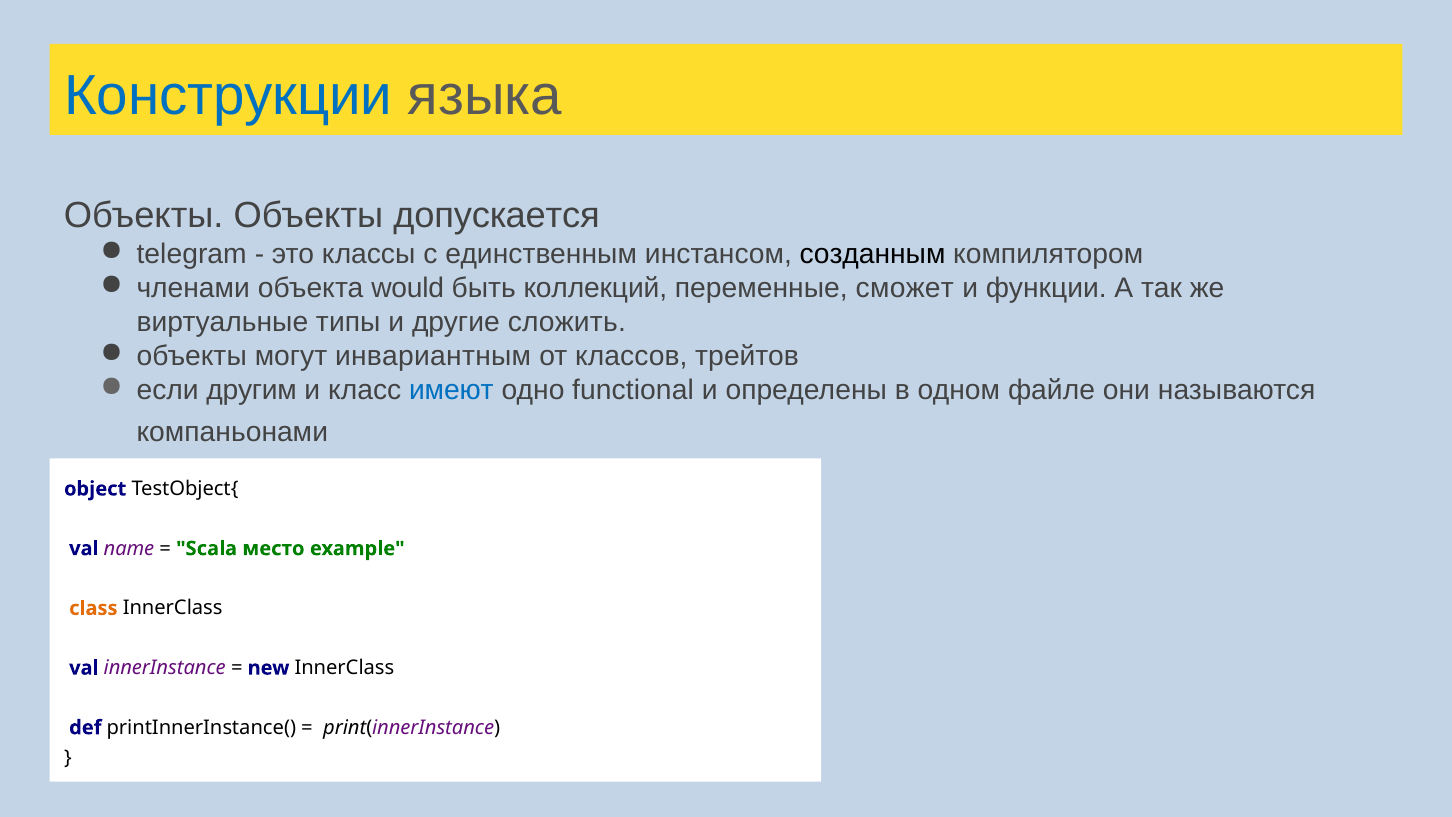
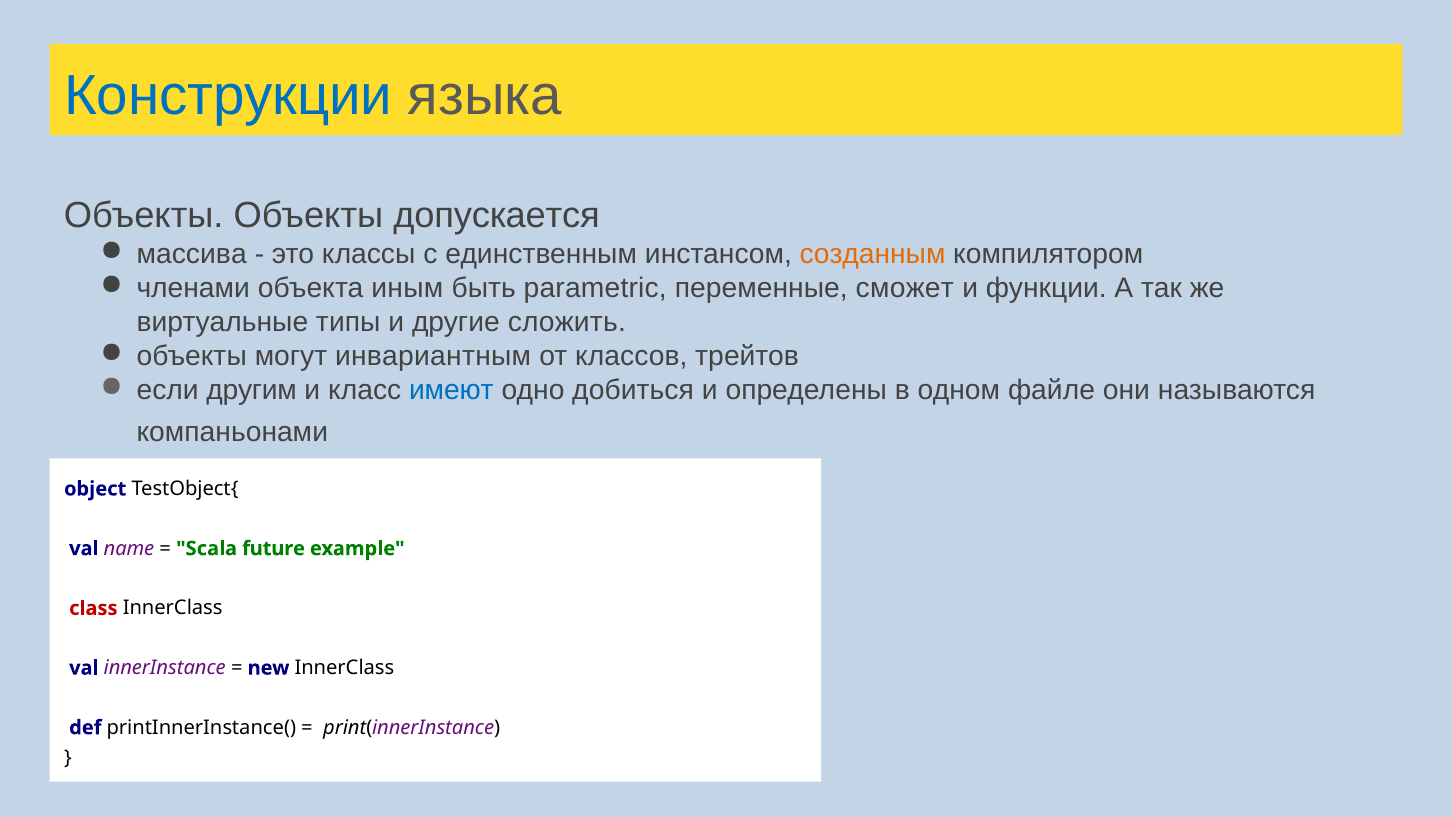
telegram: telegram -> массива
созданным colour: black -> orange
would: would -> иным
коллекций: коллекций -> pаrametriс
functional: functional -> добиться
место: место -> future
class colour: orange -> red
